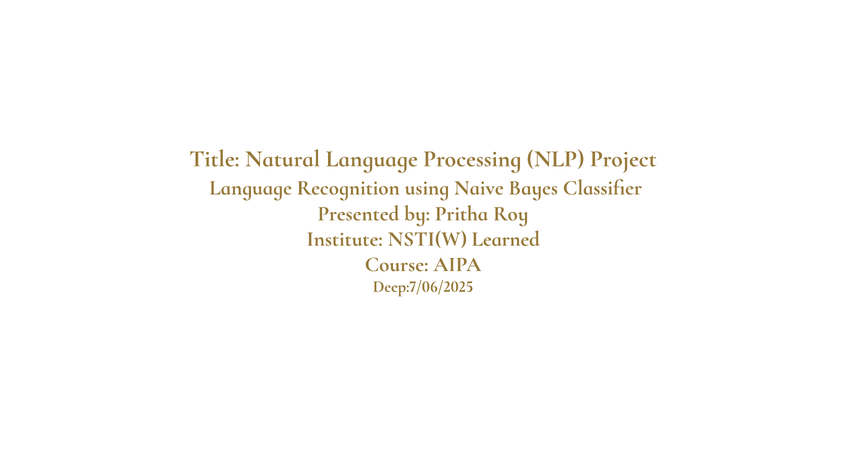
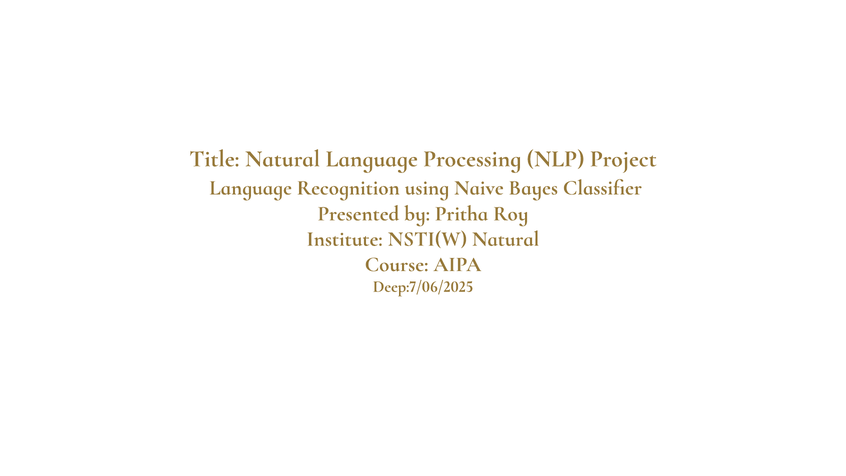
NSTI(W Learned: Learned -> Natural
